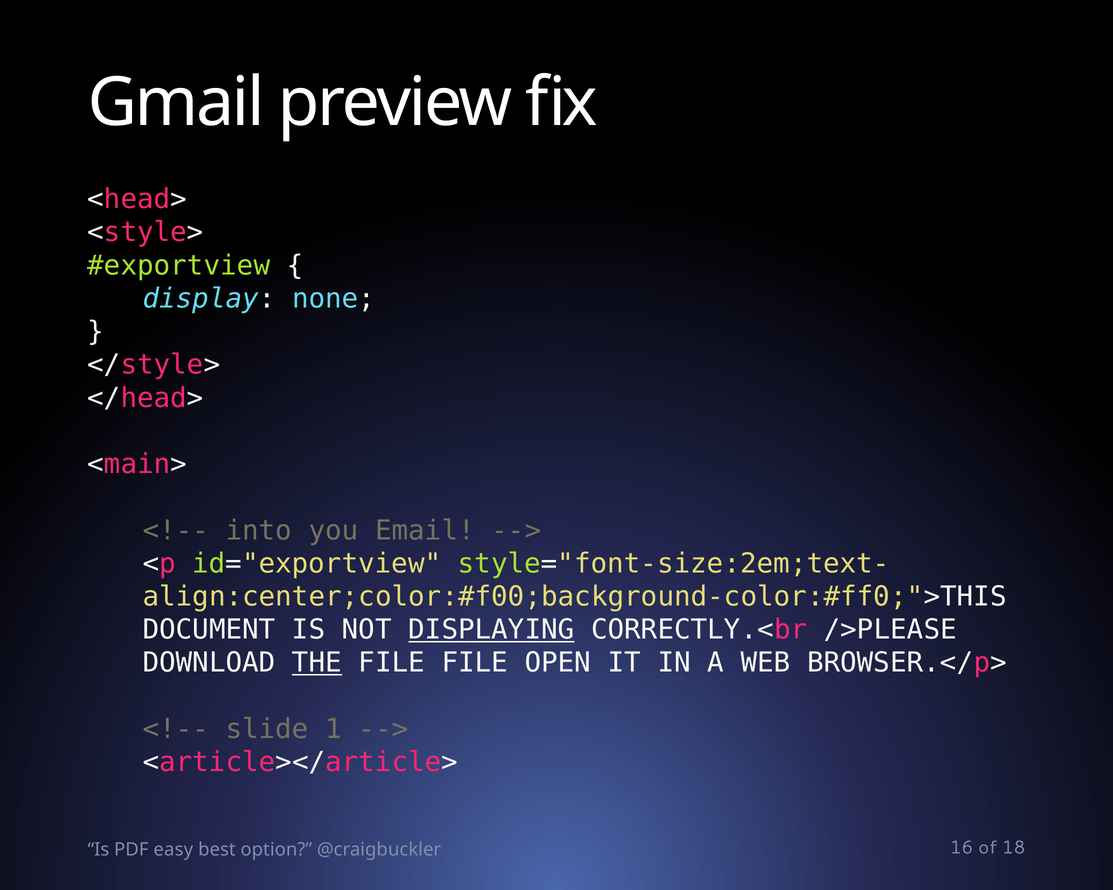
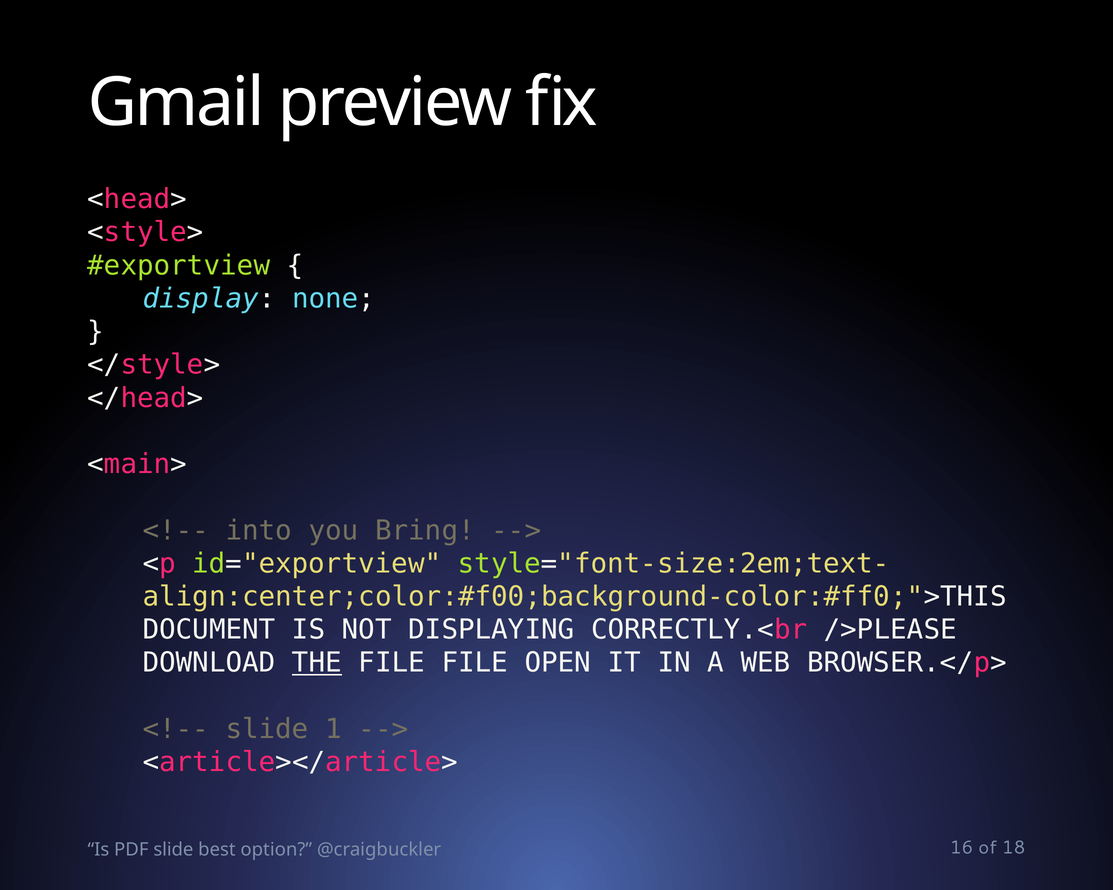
Email: Email -> Bring
DISPLAYING underline: present -> none
PDF easy: easy -> slide
